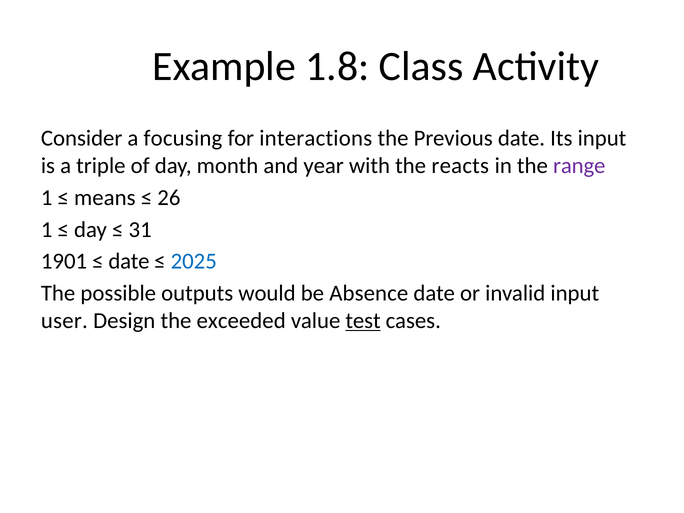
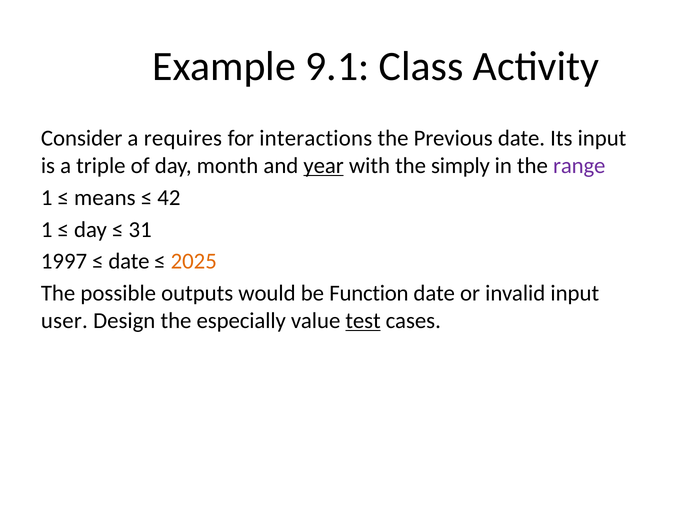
1.8: 1.8 -> 9.1
focusing: focusing -> requires
year underline: none -> present
reacts: reacts -> simply
26: 26 -> 42
1901: 1901 -> 1997
2025 colour: blue -> orange
Absence: Absence -> Function
exceeded: exceeded -> especially
